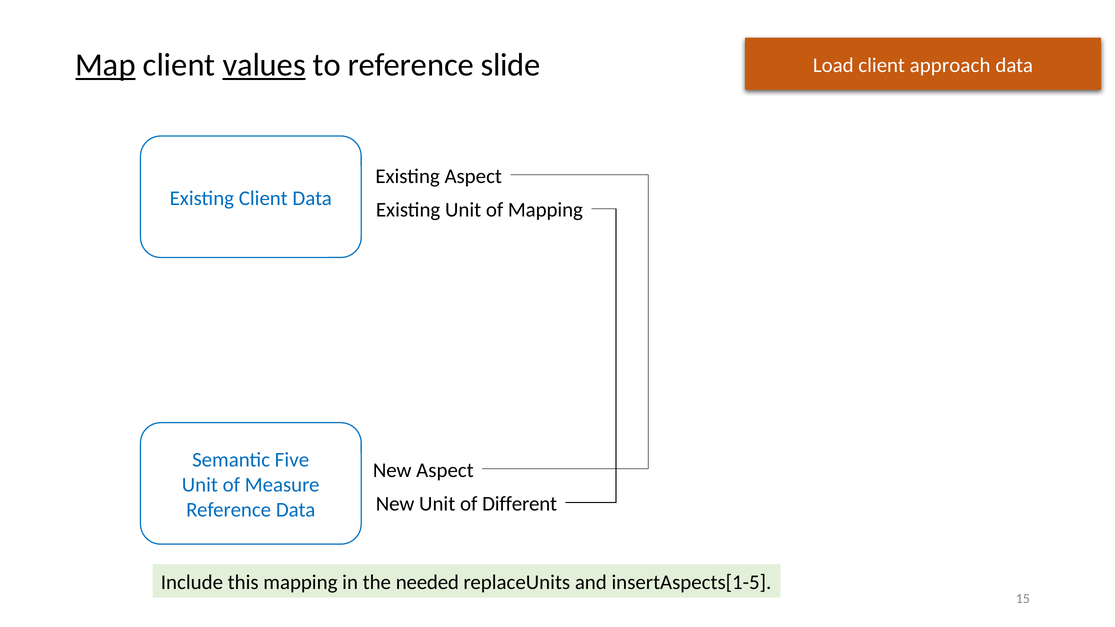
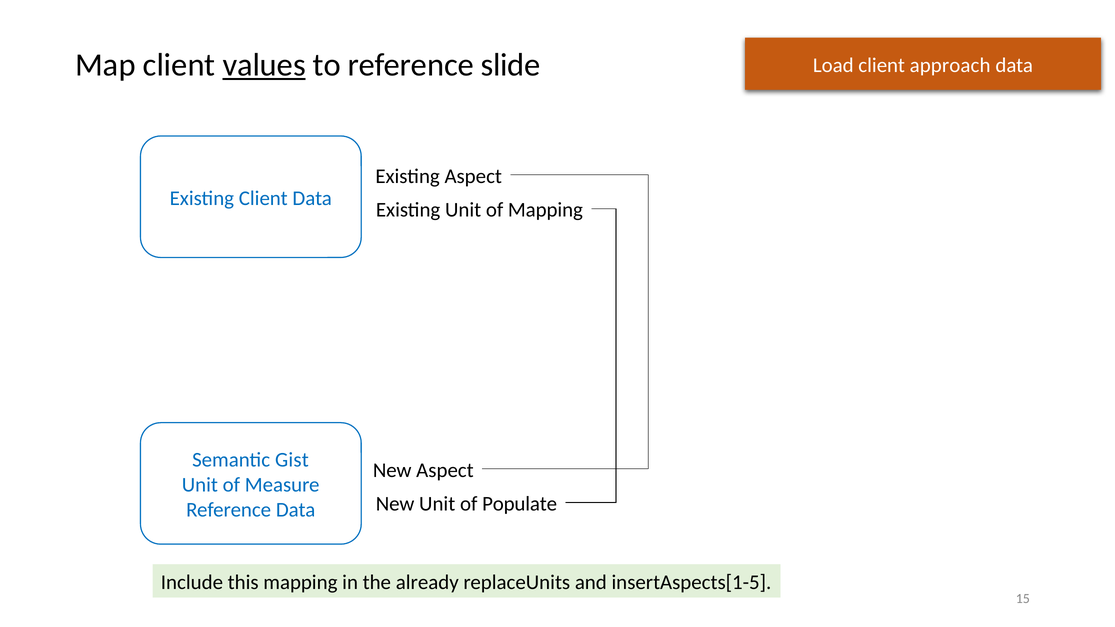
Map underline: present -> none
Five: Five -> Gist
Different: Different -> Populate
needed: needed -> already
